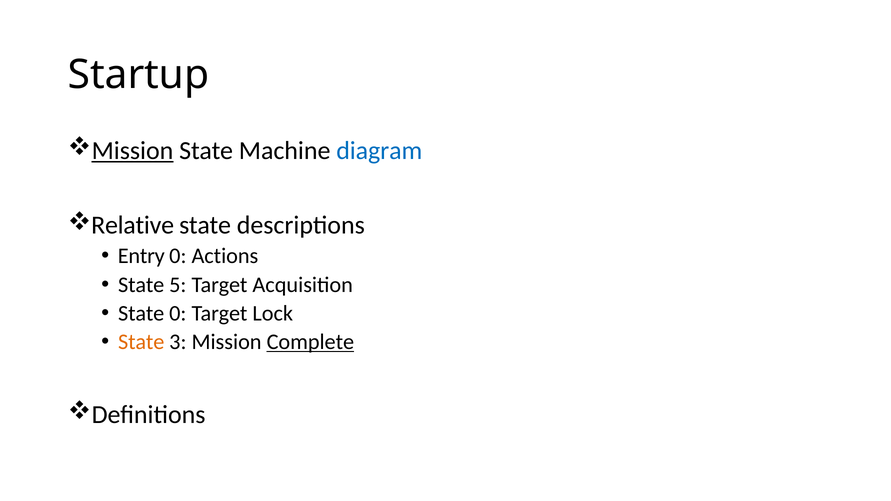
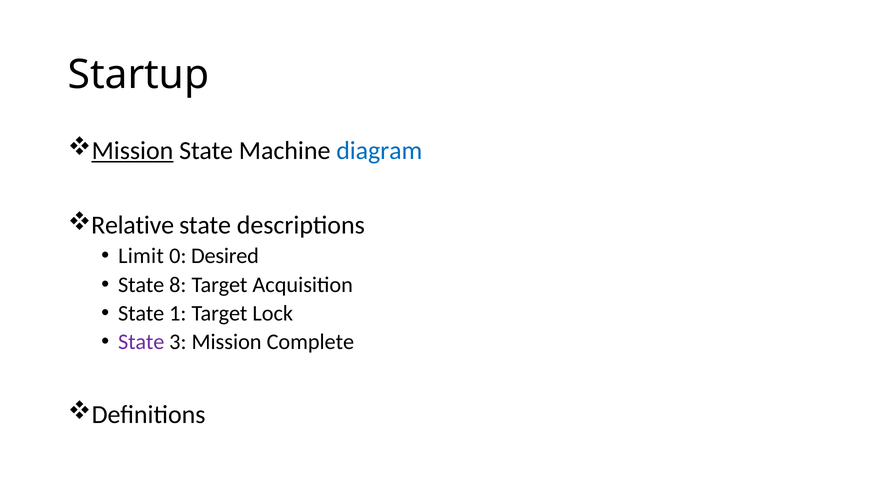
Entry: Entry -> Limit
Actions: Actions -> Desired
5: 5 -> 8
State 0: 0 -> 1
State at (141, 342) colour: orange -> purple
Complete underline: present -> none
